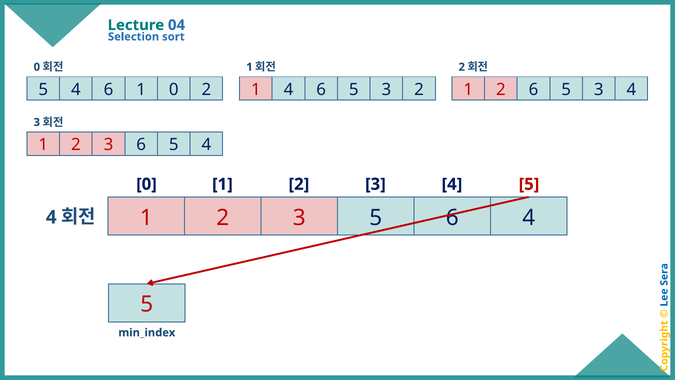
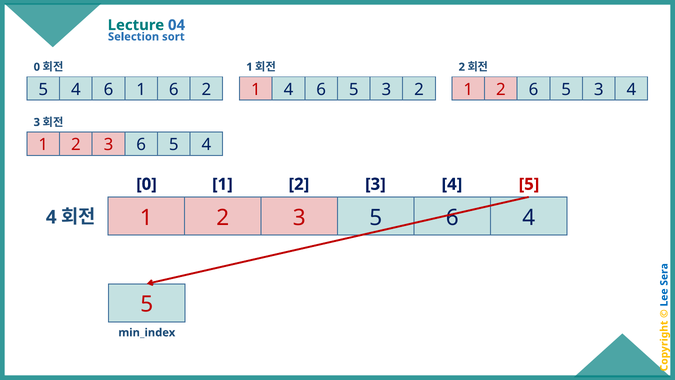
6 1 0: 0 -> 6
